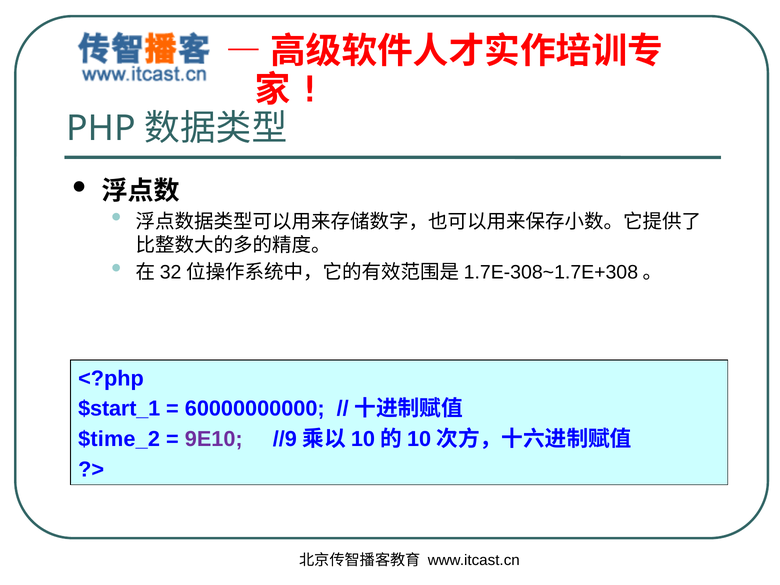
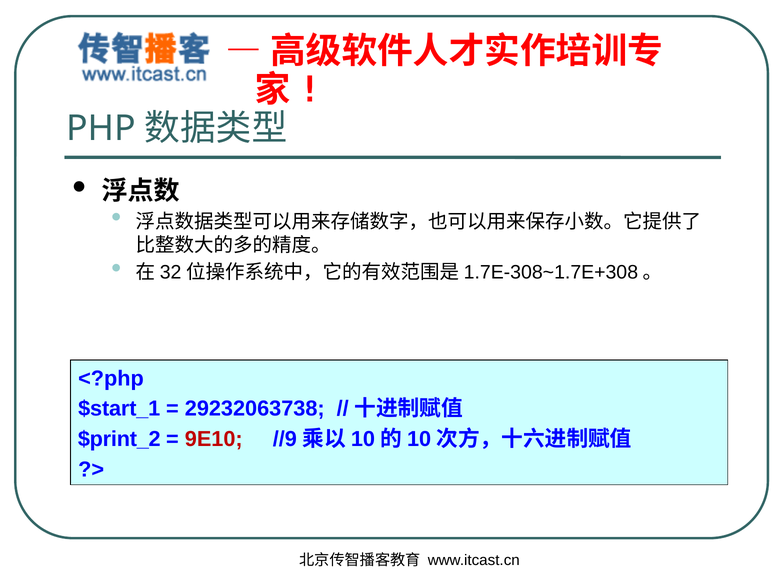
60000000000: 60000000000 -> 29232063738
$time_2: $time_2 -> $print_2
9E10 colour: purple -> red
